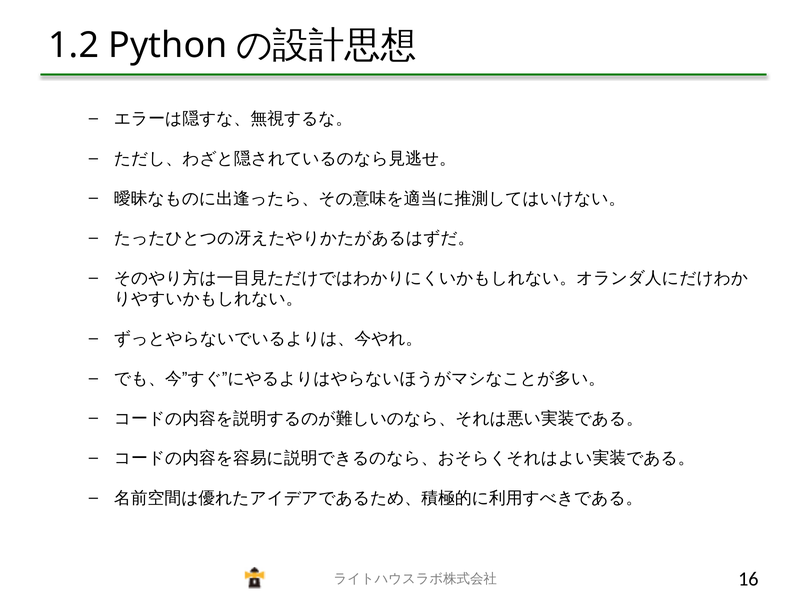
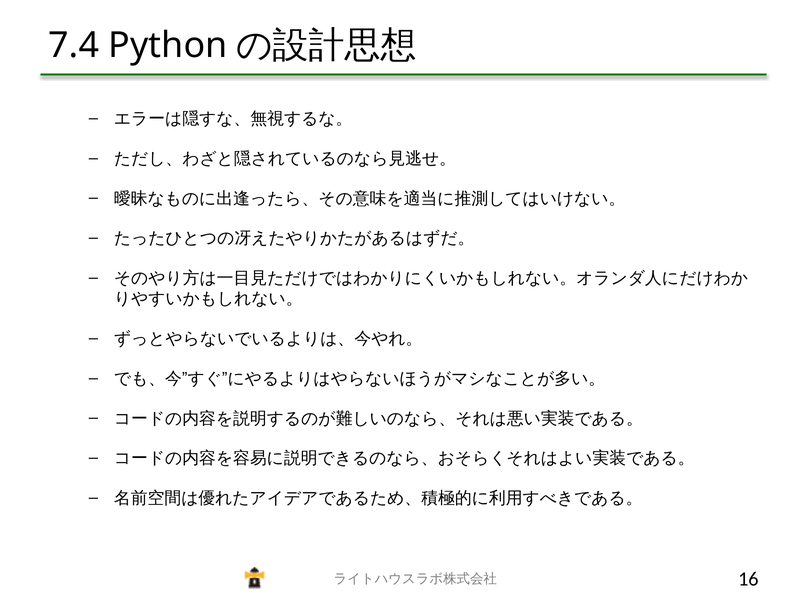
1.2: 1.2 -> 7.4
